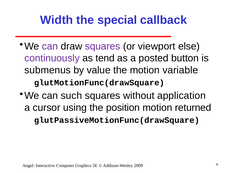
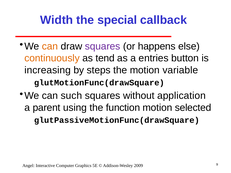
can at (50, 46) colour: purple -> orange
viewport: viewport -> happens
continuously colour: purple -> orange
posted: posted -> entries
submenus: submenus -> increasing
value: value -> steps
cursor: cursor -> parent
position: position -> function
returned: returned -> selected
